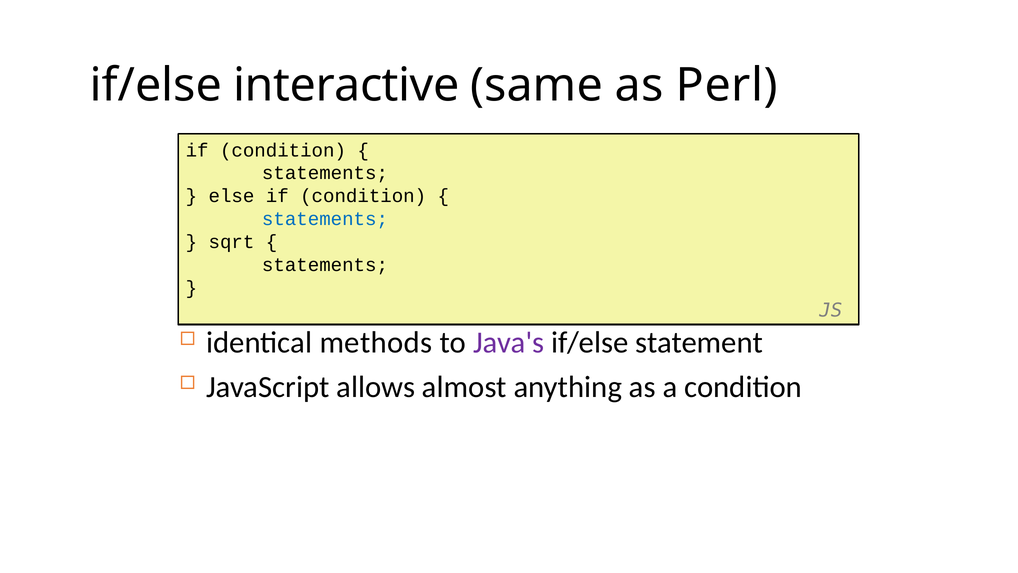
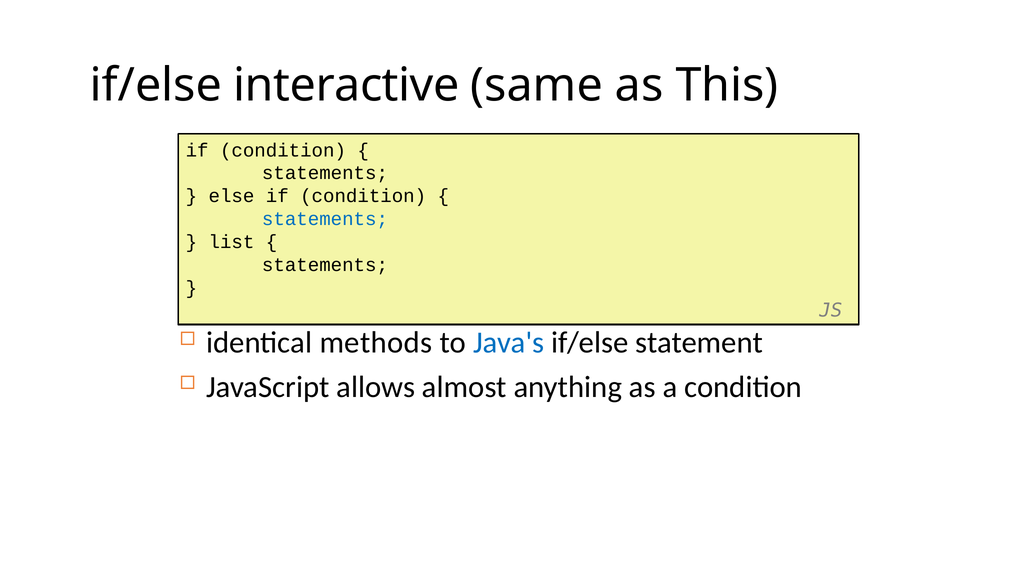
Perl: Perl -> This
sqrt: sqrt -> list
Java's colour: purple -> blue
